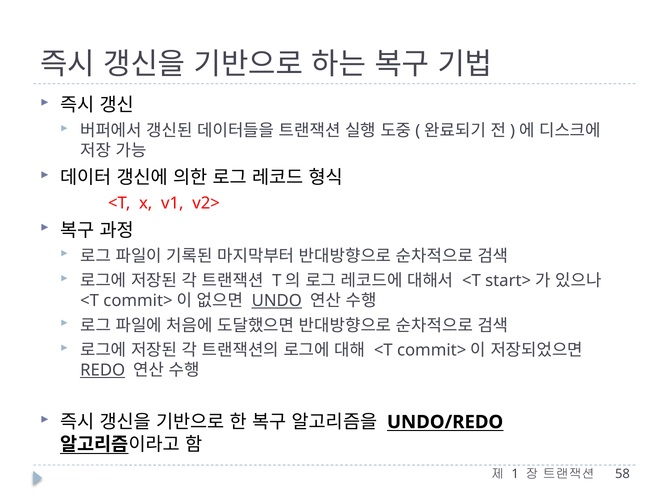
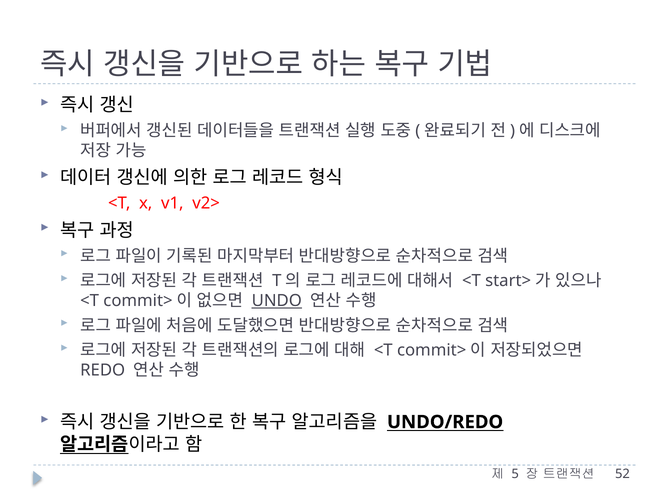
REDO underline: present -> none
1: 1 -> 5
58: 58 -> 52
